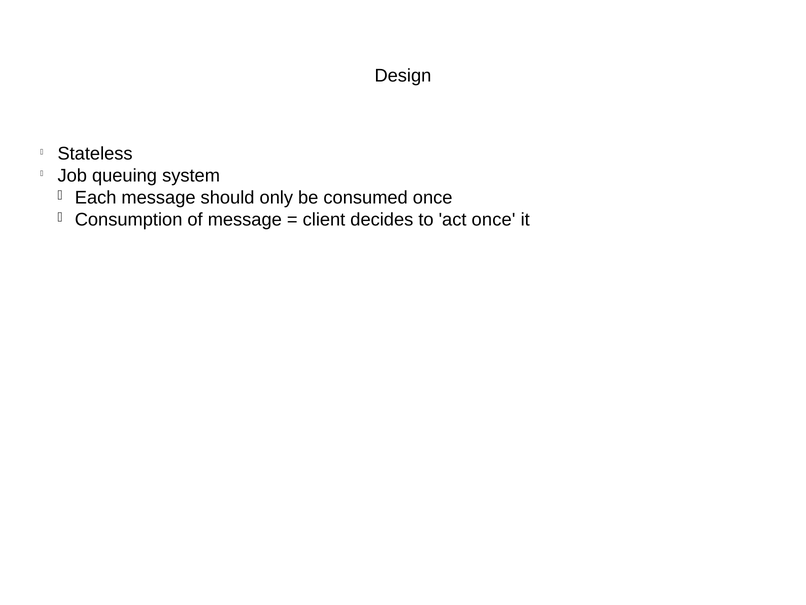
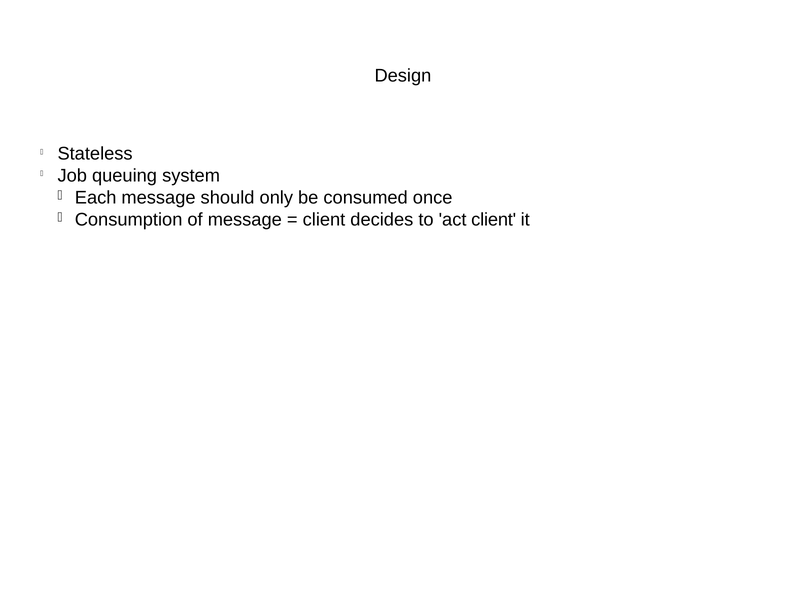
act once: once -> client
